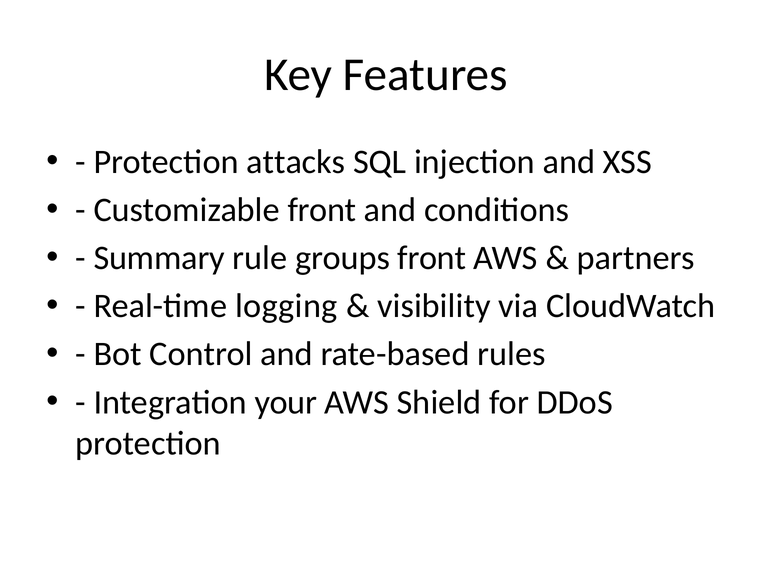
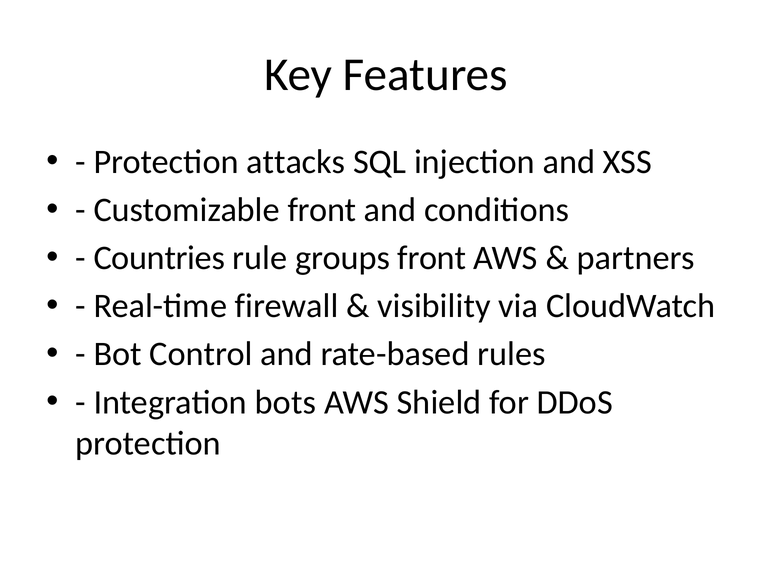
Summary: Summary -> Countries
logging: logging -> firewall
your: your -> bots
